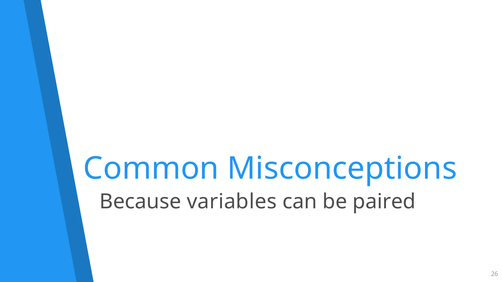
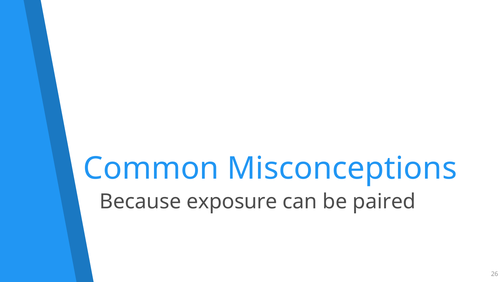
variables: variables -> exposure
